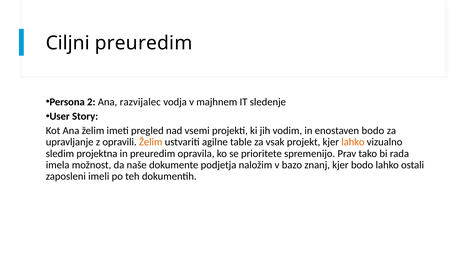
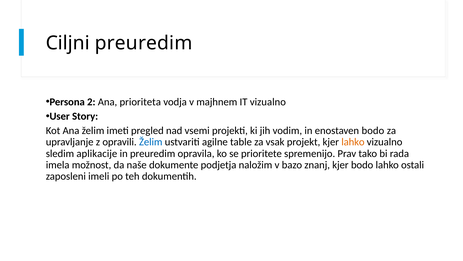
razvijalec: razvijalec -> prioriteta
IT sledenje: sledenje -> vizualno
Želim at (151, 142) colour: orange -> blue
projektna: projektna -> aplikacije
